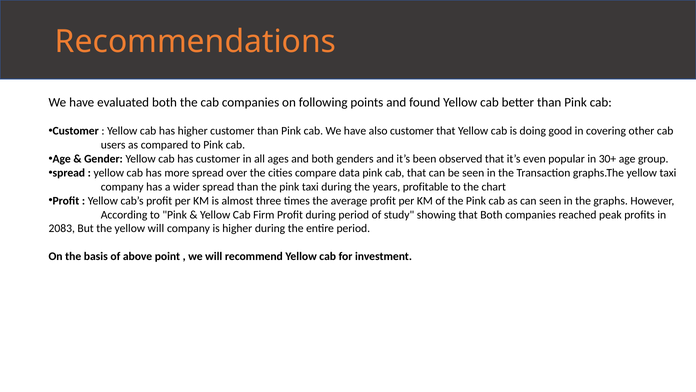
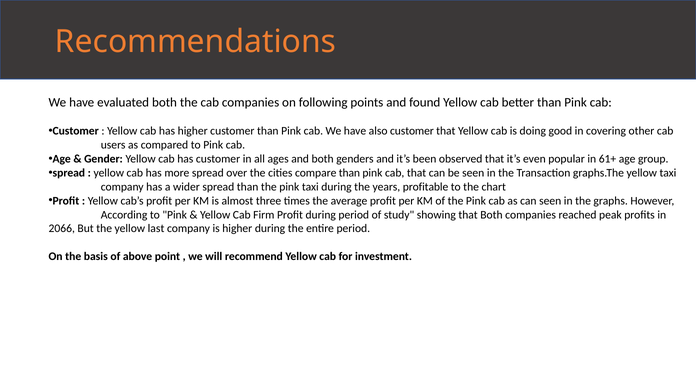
30+: 30+ -> 61+
compare data: data -> than
2083: 2083 -> 2066
yellow will: will -> last
